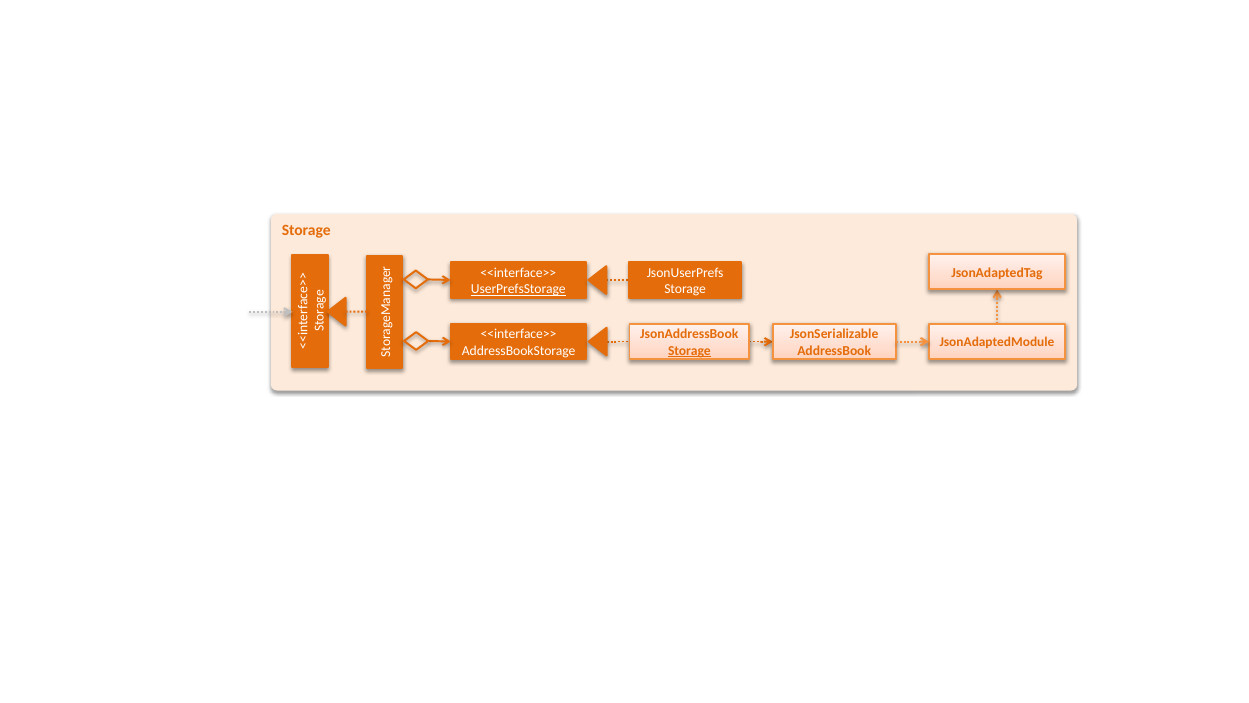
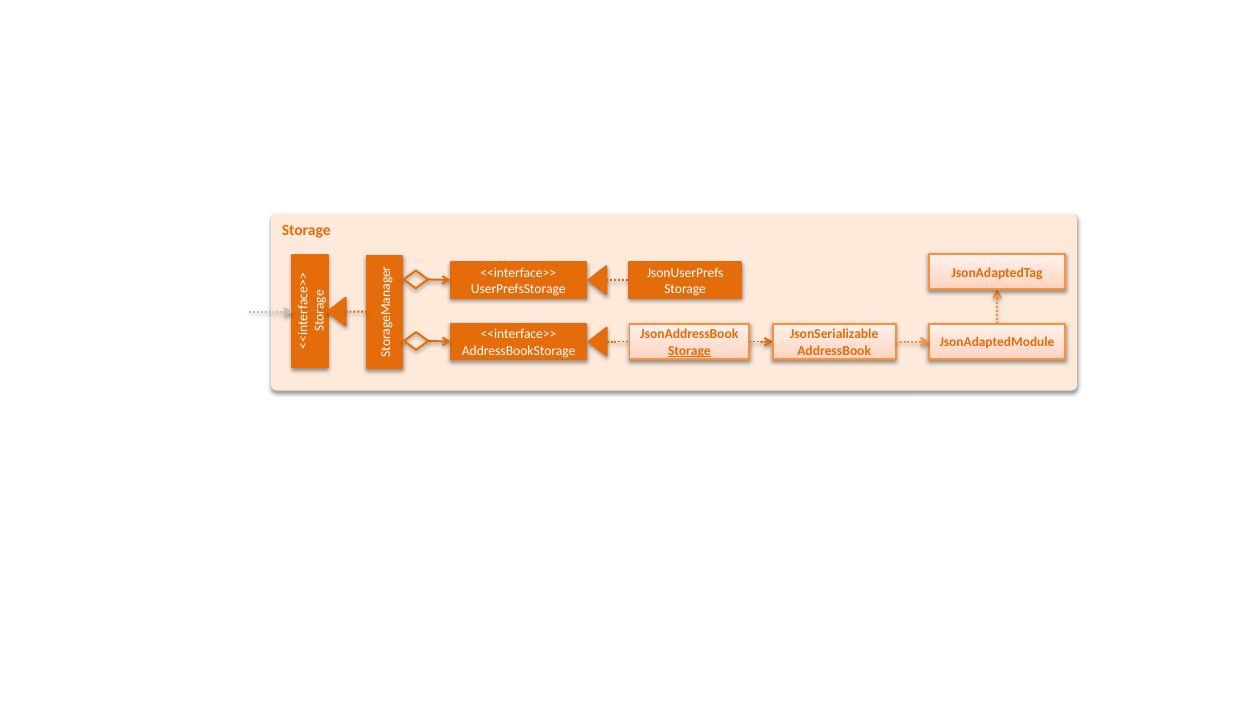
UserPrefsStorage underline: present -> none
